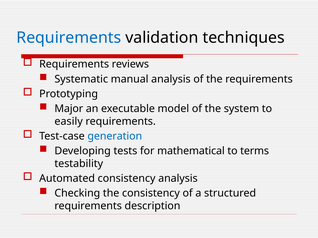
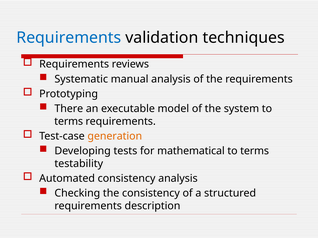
Major: Major -> There
easily at (69, 122): easily -> terms
generation colour: blue -> orange
